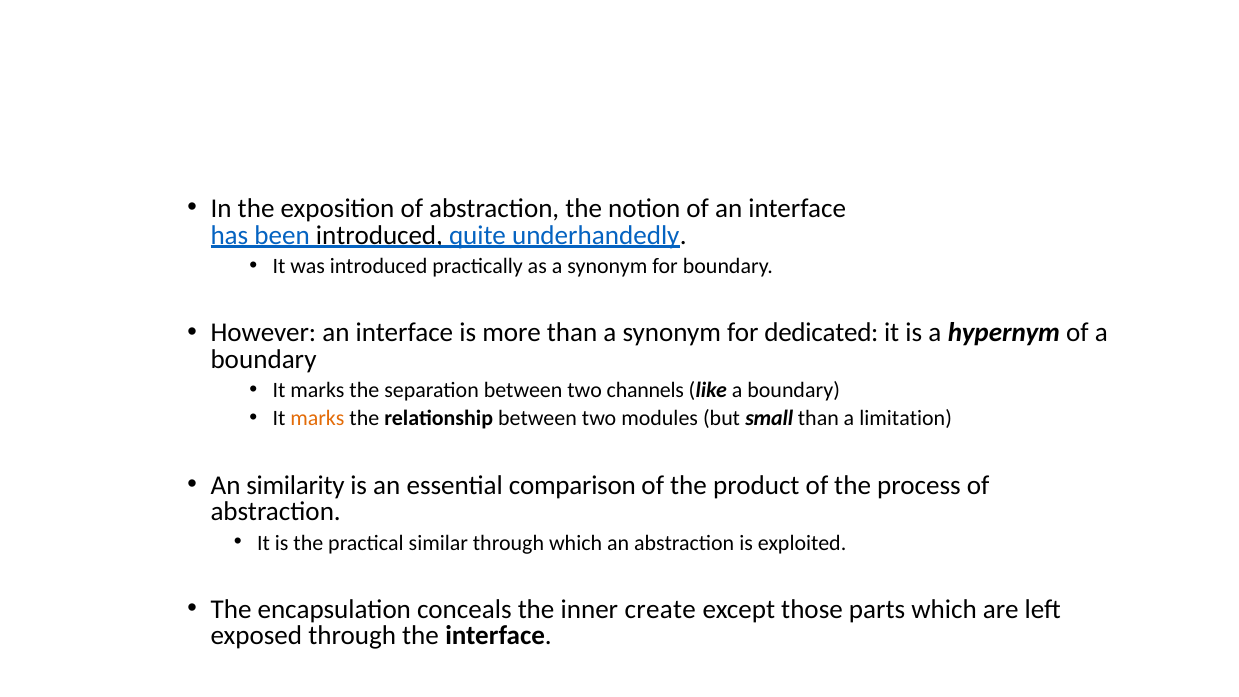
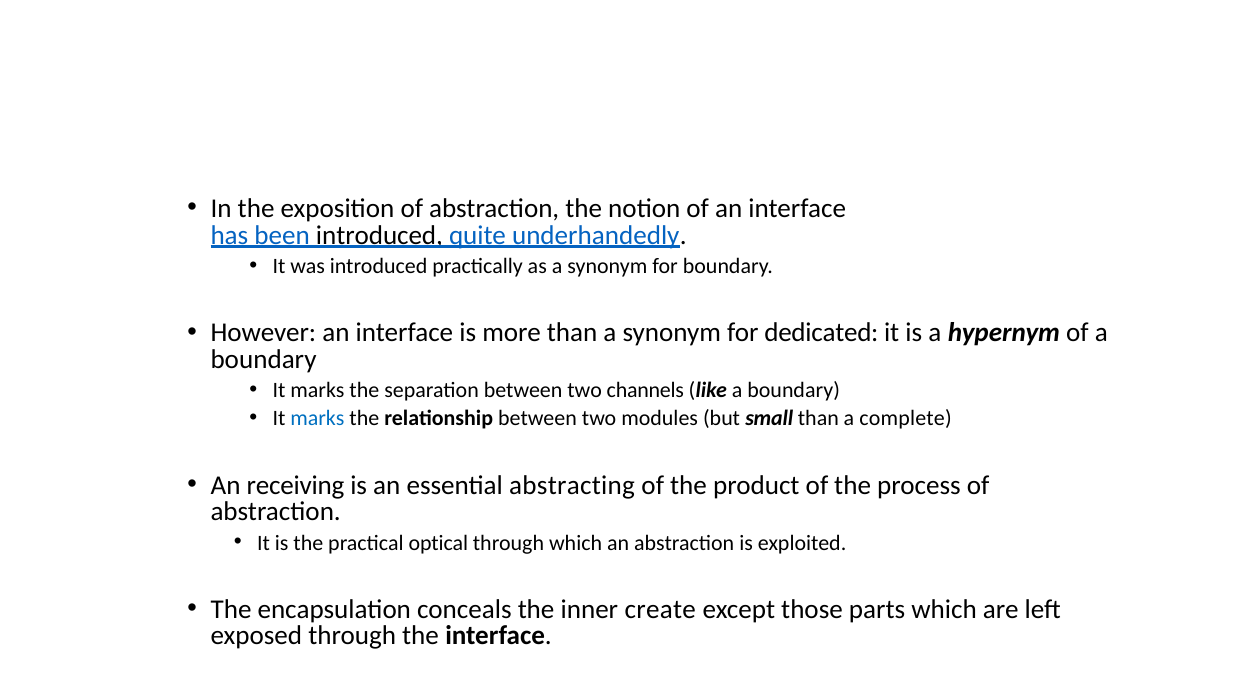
marks at (317, 419) colour: orange -> blue
limitation: limitation -> complete
similarity: similarity -> receiving
comparison: comparison -> abstracting
similar: similar -> optical
